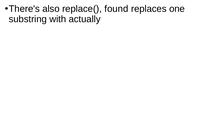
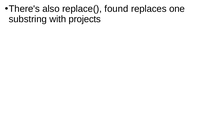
actually: actually -> projects
